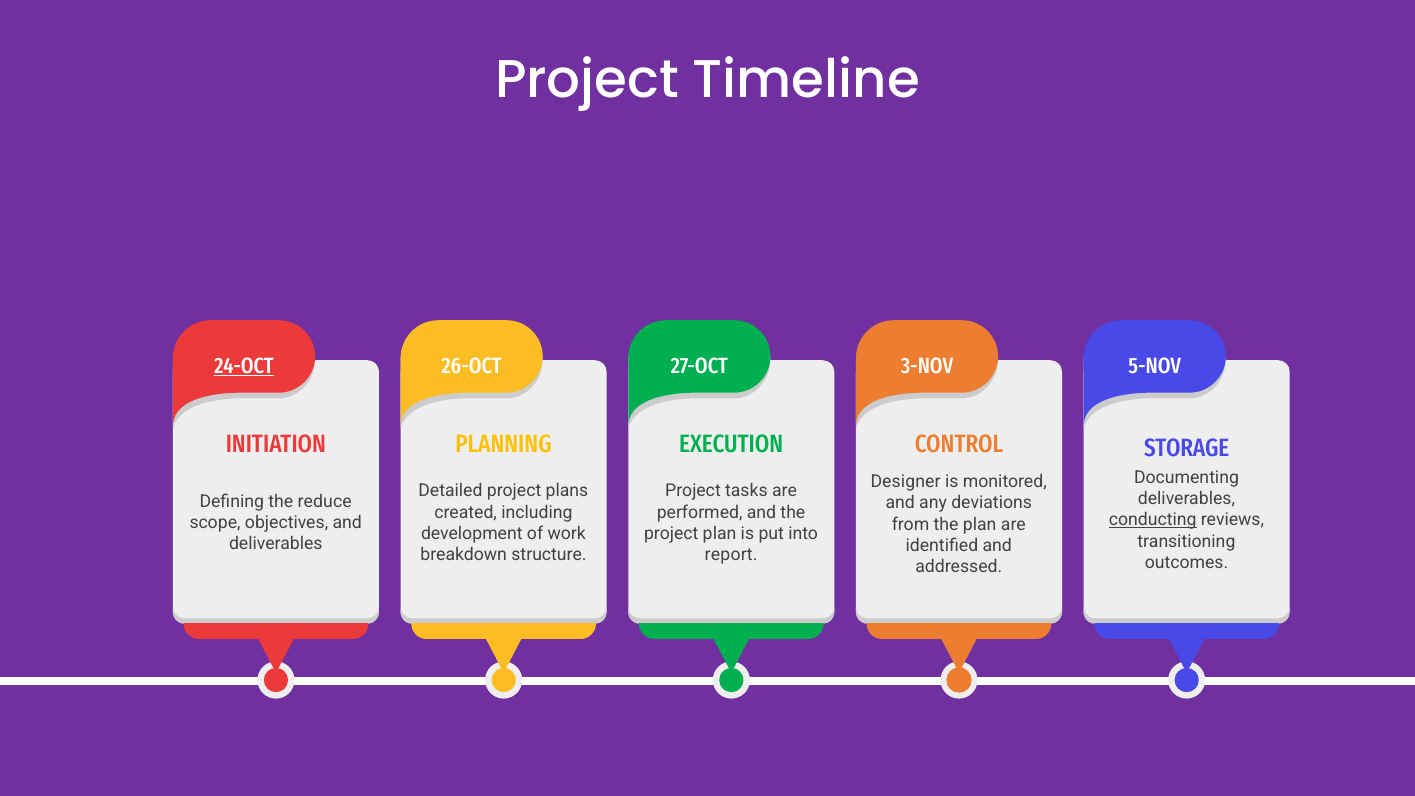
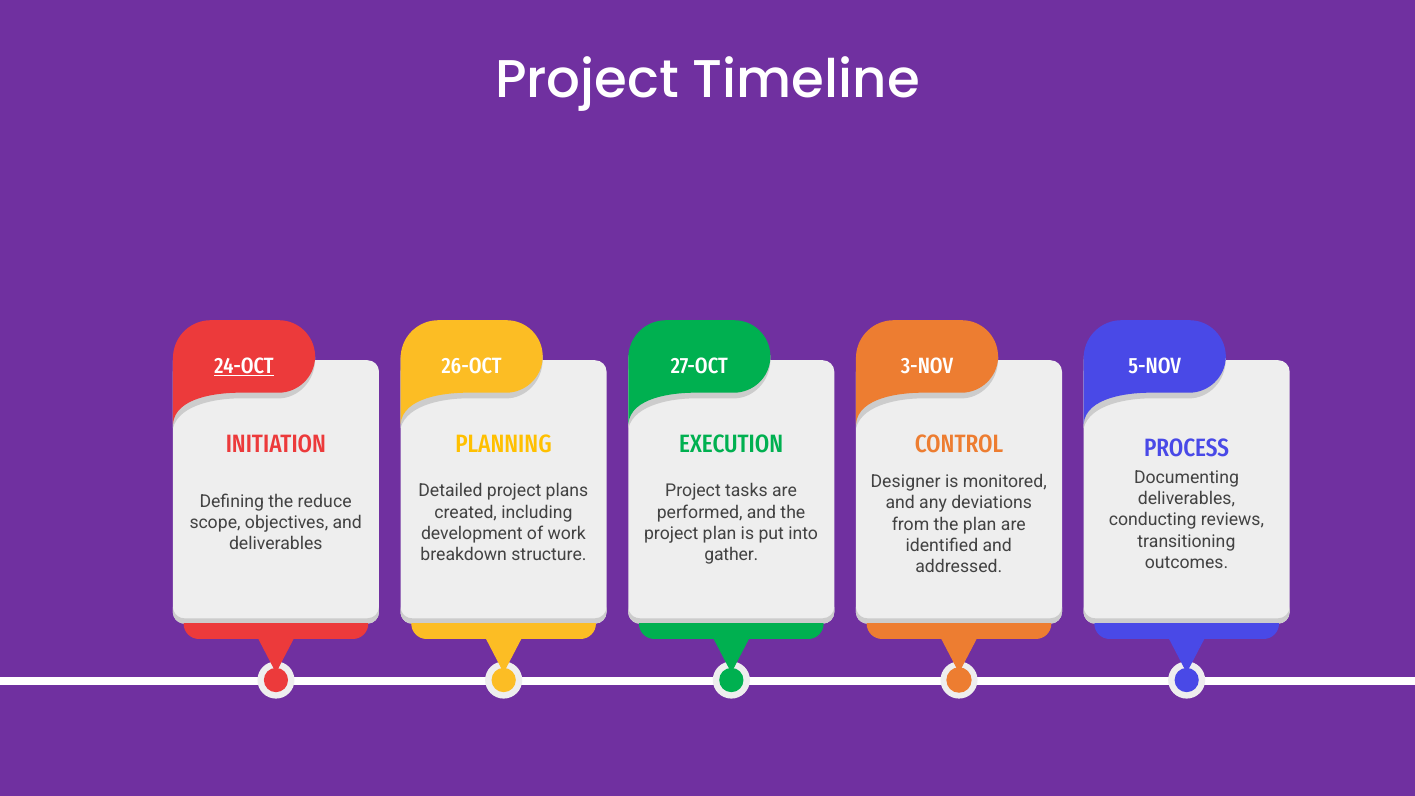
STORAGE: STORAGE -> PROCESS
conducting underline: present -> none
report: report -> gather
